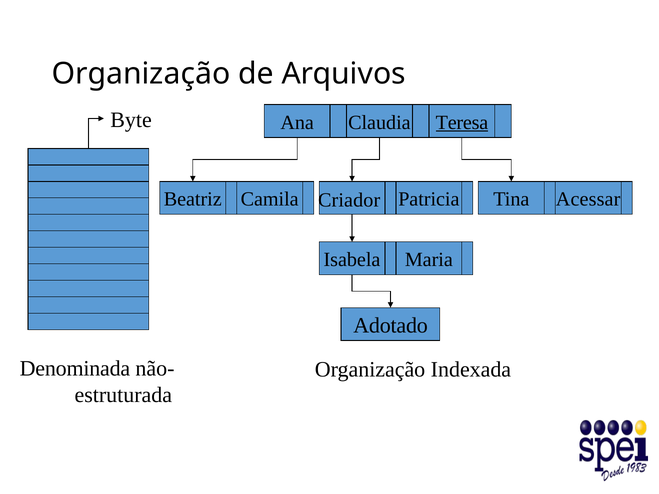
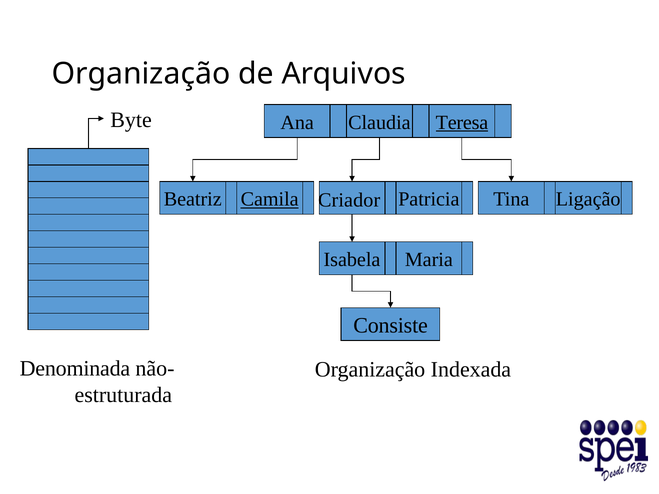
Camila underline: none -> present
Acessar: Acessar -> Ligação
Adotado: Adotado -> Consiste
